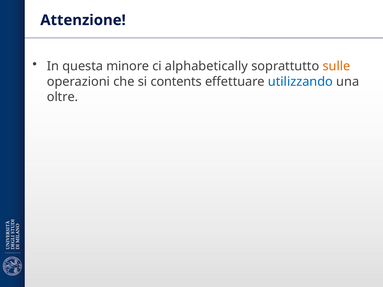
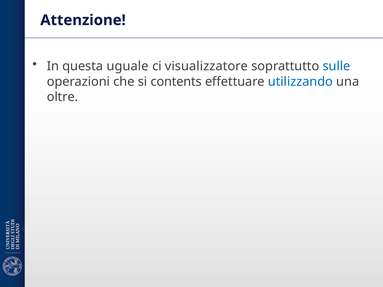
minore: minore -> uguale
alphabetically: alphabetically -> visualizzatore
sulle colour: orange -> blue
